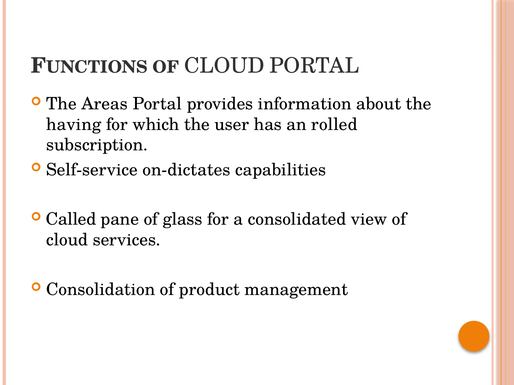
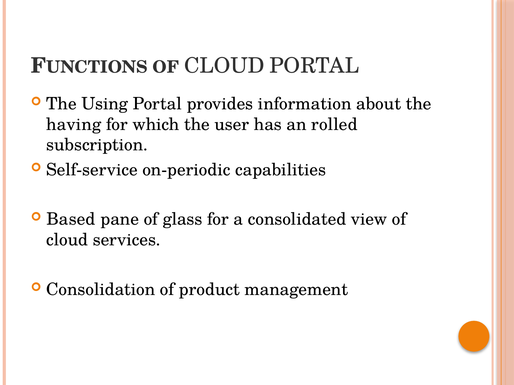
Areas: Areas -> Using
on-dictates: on-dictates -> on-periodic
Called: Called -> Based
